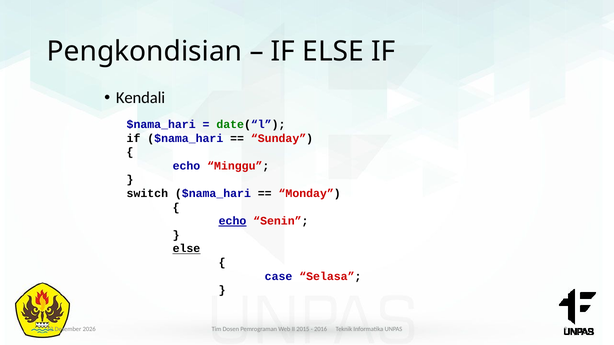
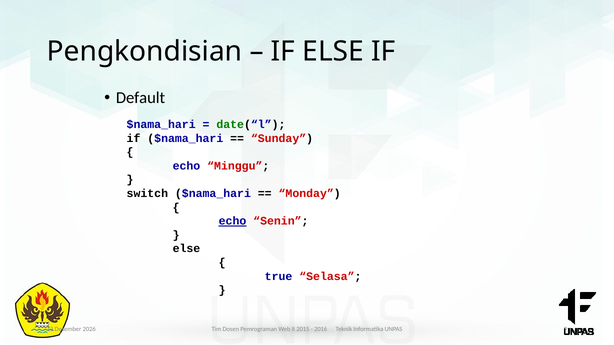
Kendali: Kendali -> Default
else at (186, 249) underline: present -> none
case: case -> true
